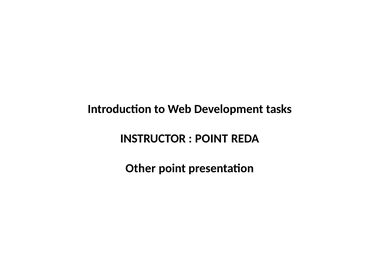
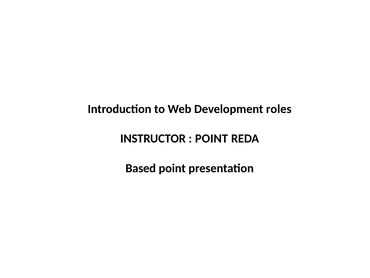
tasks: tasks -> roles
Other: Other -> Based
